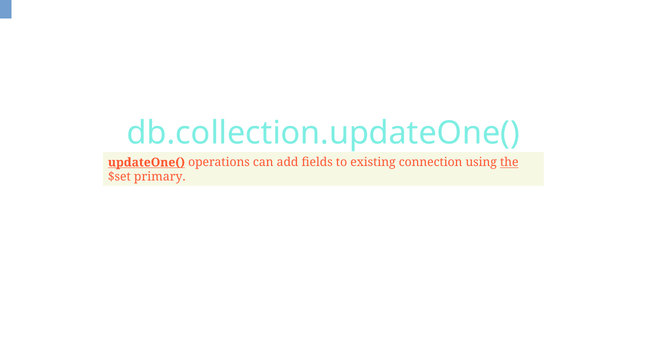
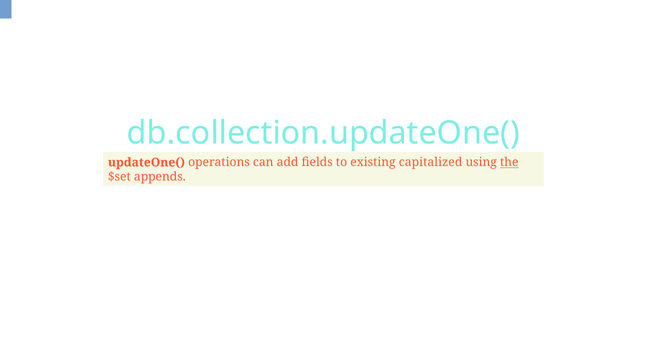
updateOne( underline: present -> none
connection: connection -> capitalized
primary: primary -> appends
